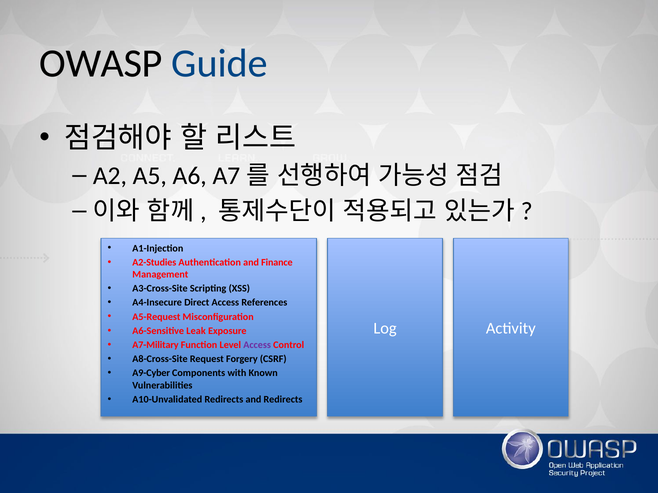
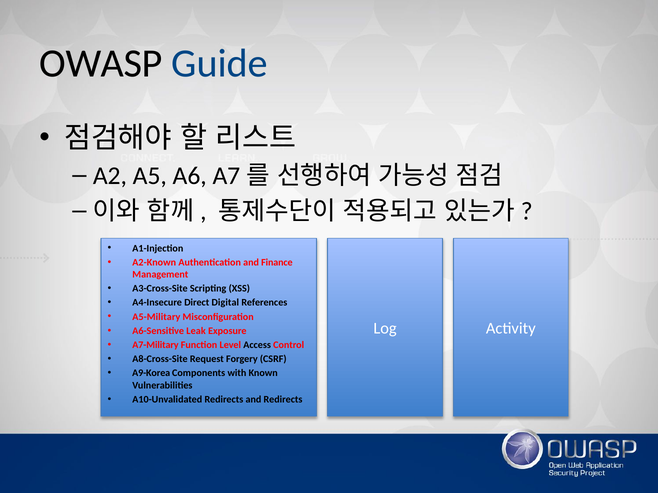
A2-Studies: A2-Studies -> A2-Known
Direct Access: Access -> Digital
A5-Request: A5-Request -> A5-Military
Access at (257, 345) colour: purple -> black
A9-Cyber: A9-Cyber -> A9-Korea
